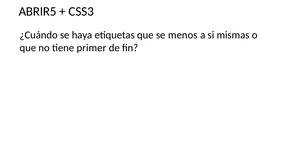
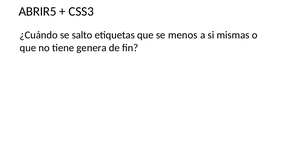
haya: haya -> salto
primer: primer -> genera
